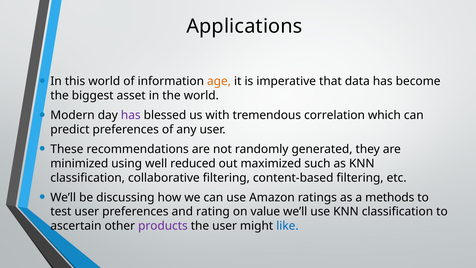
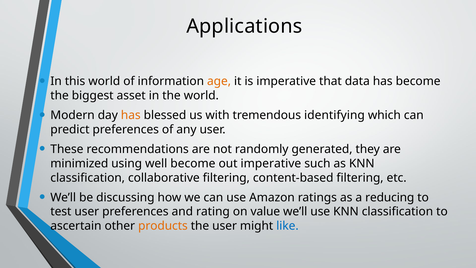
has at (131, 115) colour: purple -> orange
correlation: correlation -> identifying
well reduced: reduced -> become
out maximized: maximized -> imperative
methods: methods -> reducing
products colour: purple -> orange
